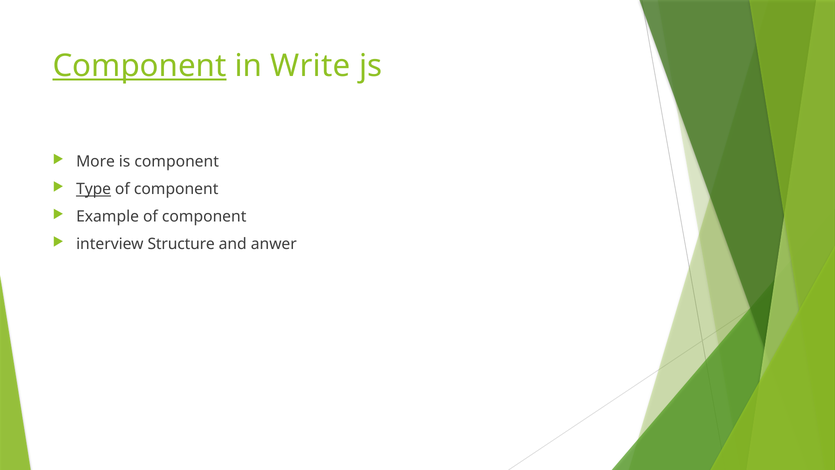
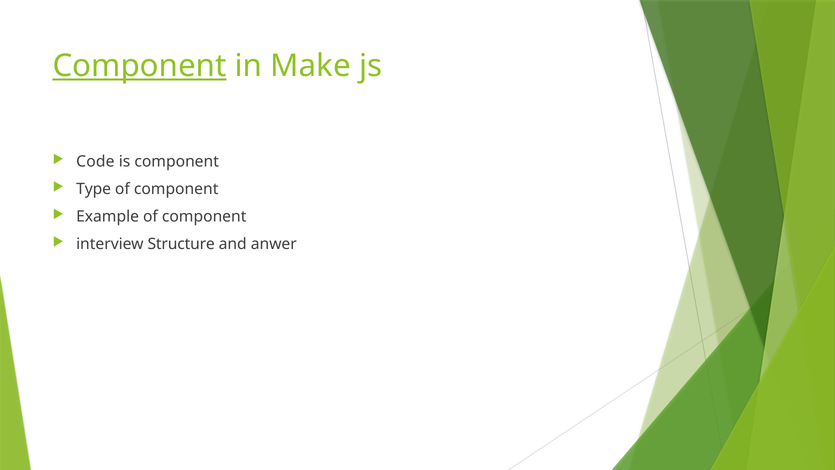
Write: Write -> Make
More: More -> Code
Type underline: present -> none
